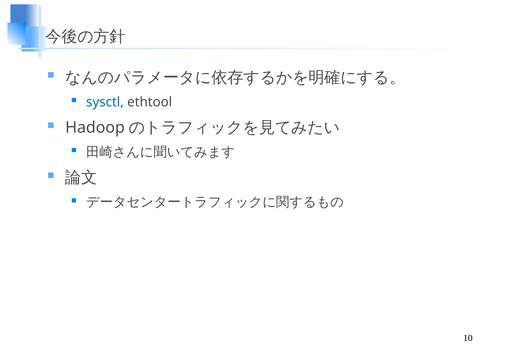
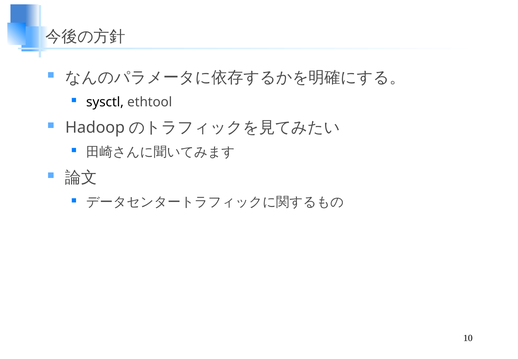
sysctl colour: blue -> black
